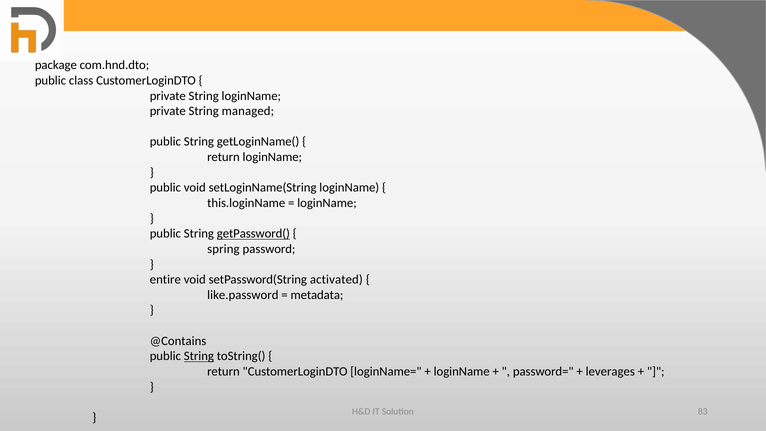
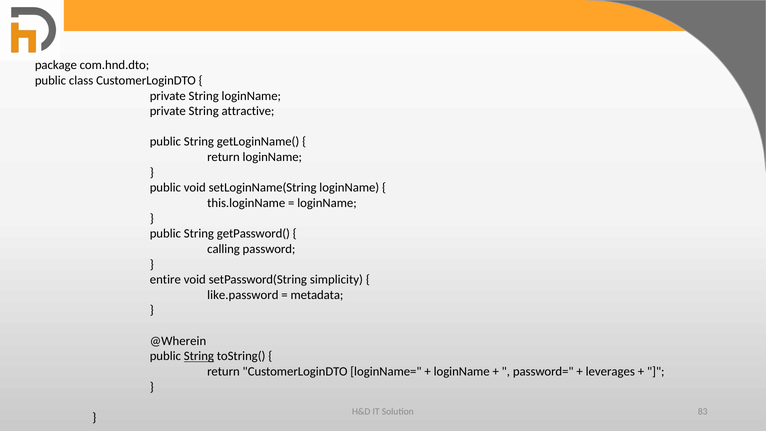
managed: managed -> attractive
getPassword( underline: present -> none
spring: spring -> calling
activated: activated -> simplicity
@Contains: @Contains -> @Wherein
